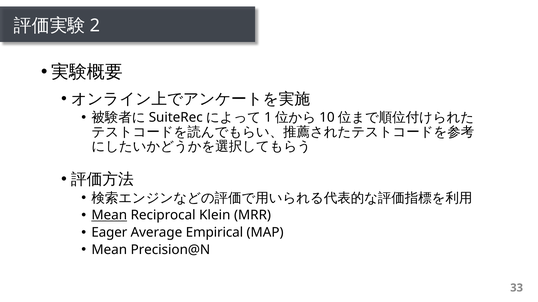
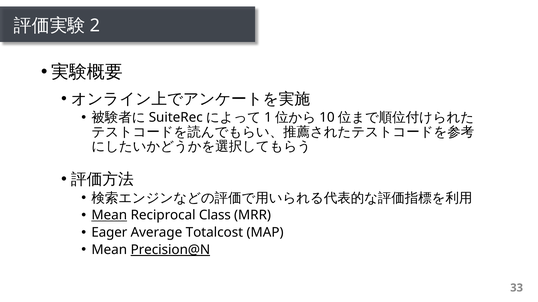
Klein: Klein -> Class
Empirical: Empirical -> Totalcost
Precision@N underline: none -> present
